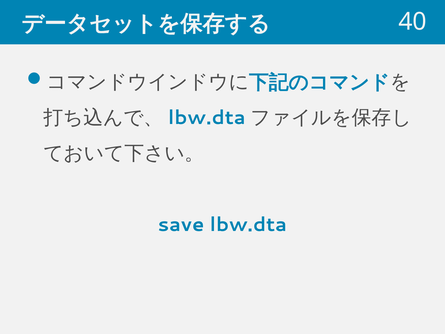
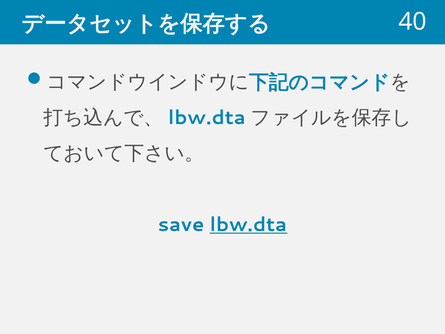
lbw.dta underline: none -> present
